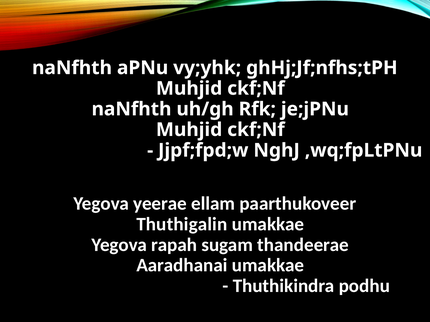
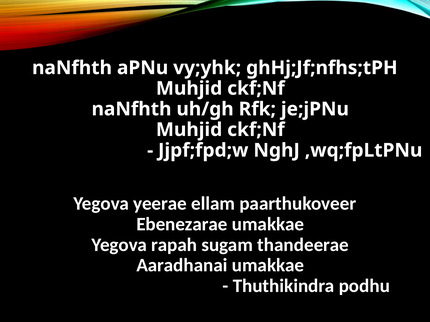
Thuthigalin: Thuthigalin -> Ebenezarae
